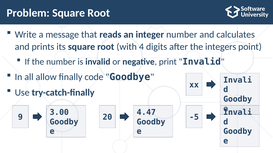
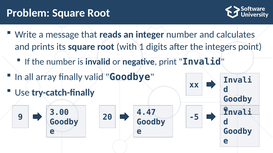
4: 4 -> 1
allow: allow -> array
code: code -> valid
